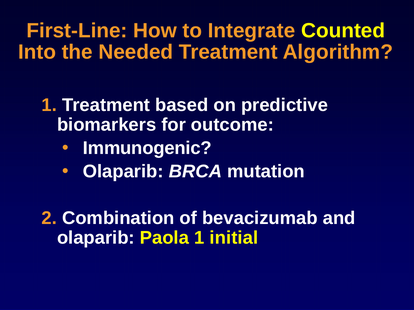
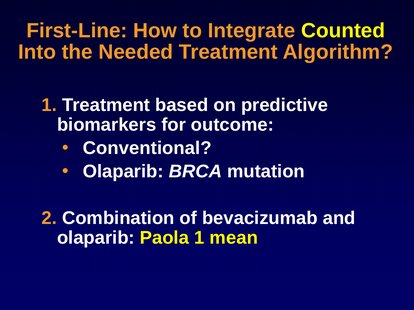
Immunogenic: Immunogenic -> Conventional
initial: initial -> mean
